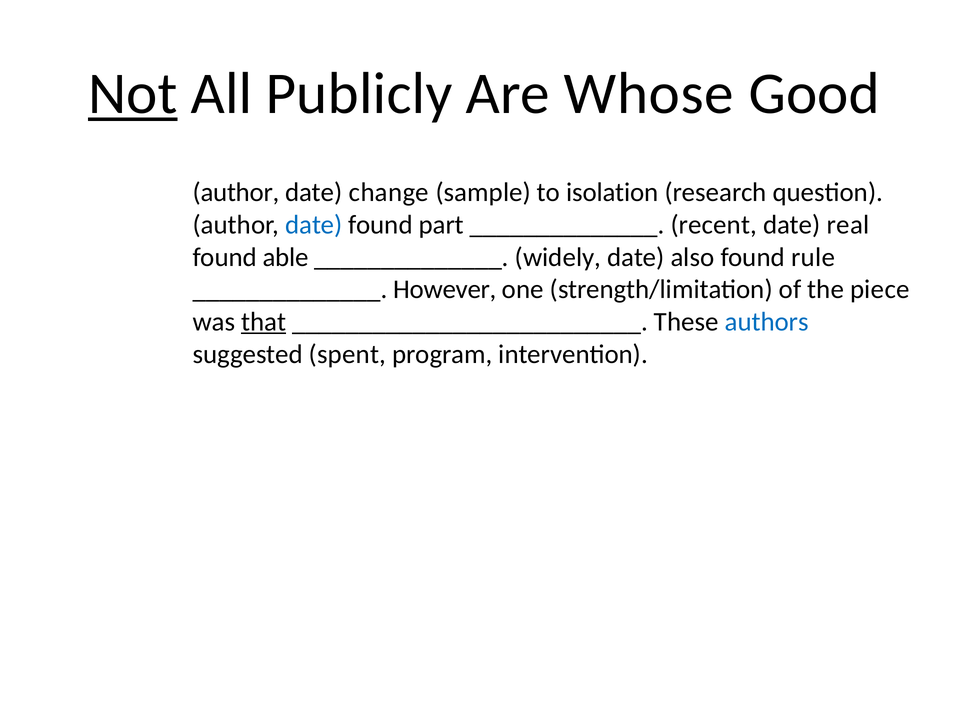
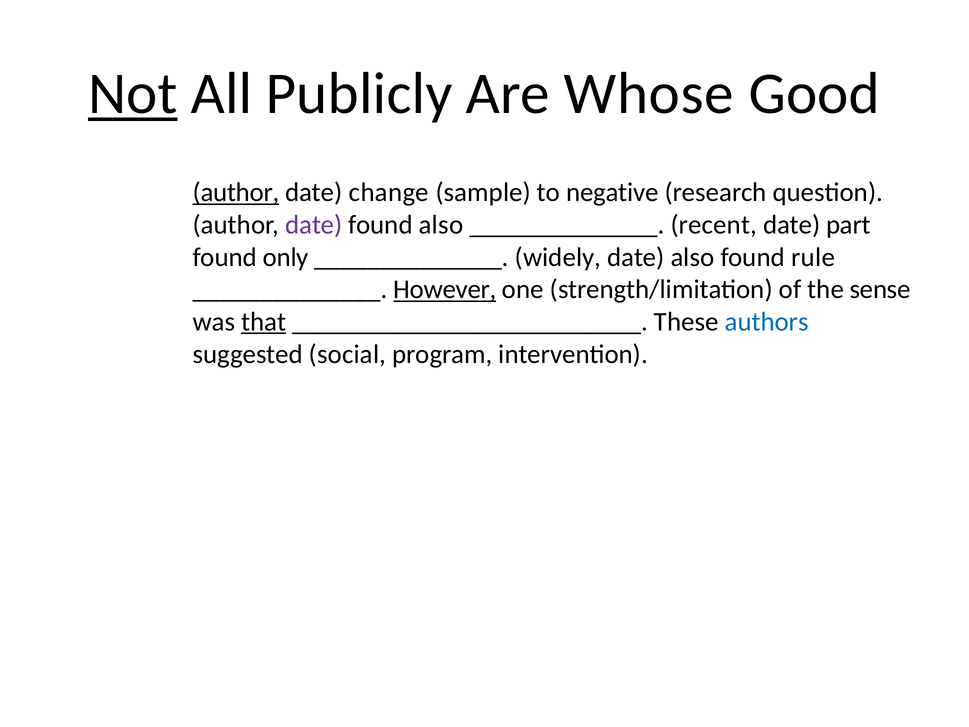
author at (236, 192) underline: none -> present
isolation: isolation -> negative
date at (314, 225) colour: blue -> purple
found part: part -> also
real: real -> part
able: able -> only
However underline: none -> present
piece: piece -> sense
spent: spent -> social
